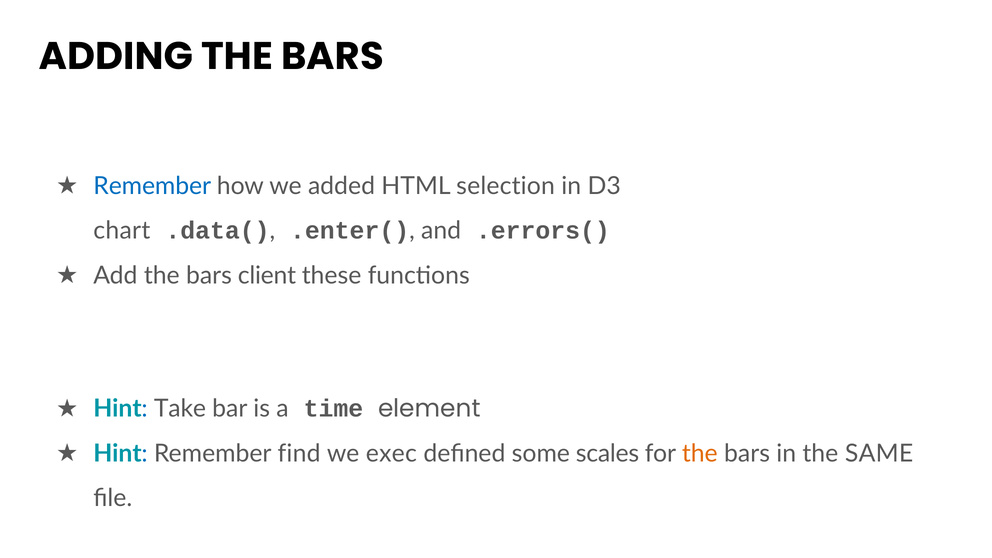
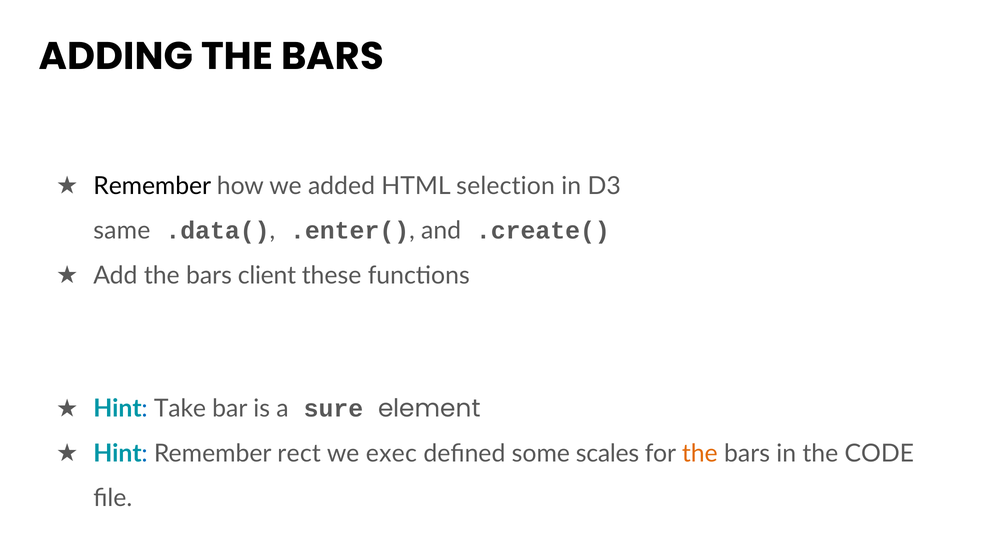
Remember at (152, 186) colour: blue -> black
chart: chart -> same
.errors(: .errors( -> .create(
time: time -> sure
find: find -> rect
SAME: SAME -> CODE
